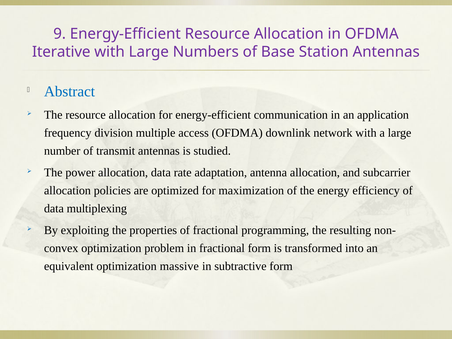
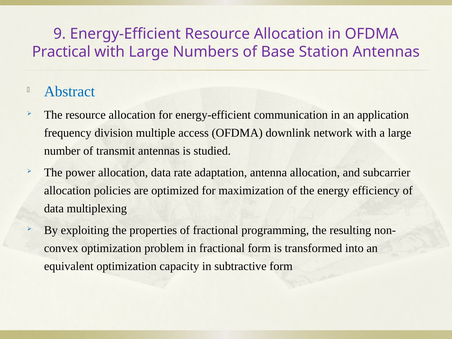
Iterative: Iterative -> Practical
massive: massive -> capacity
